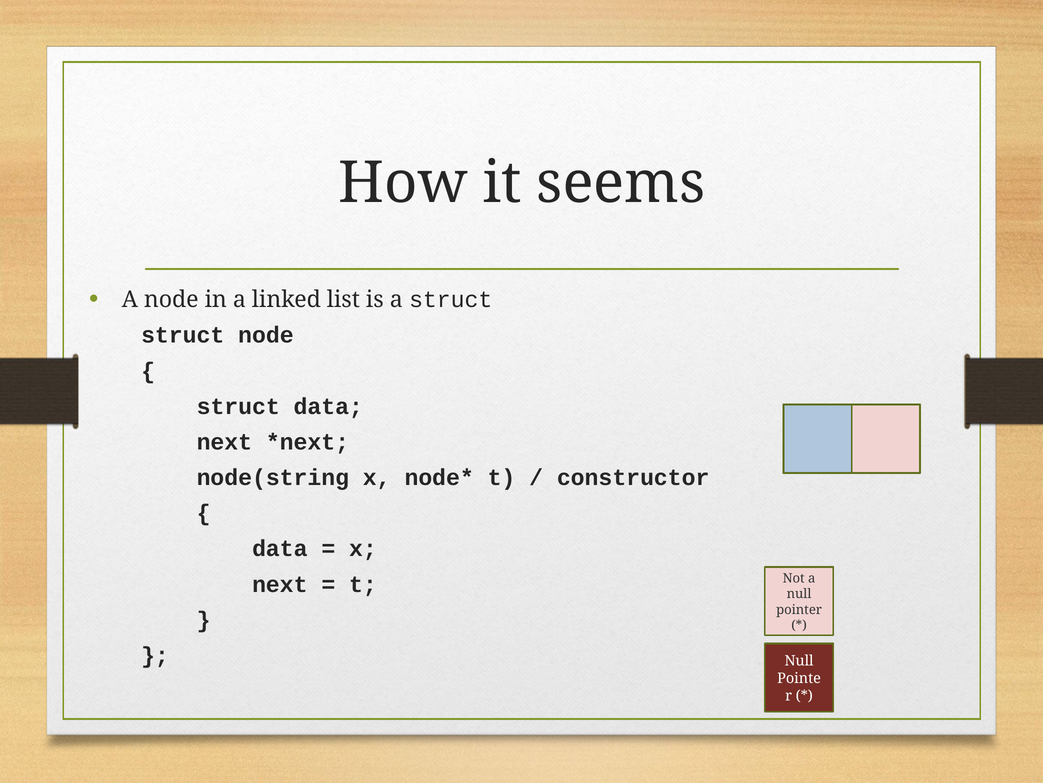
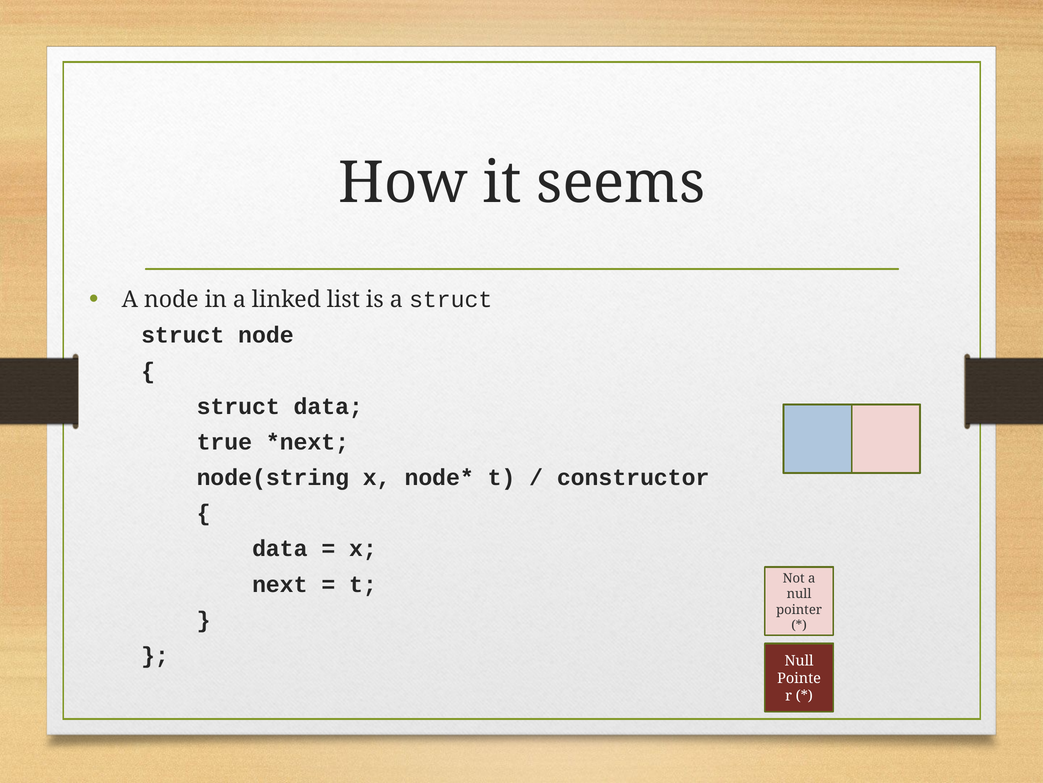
next at (224, 442): next -> true
